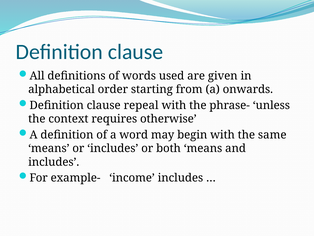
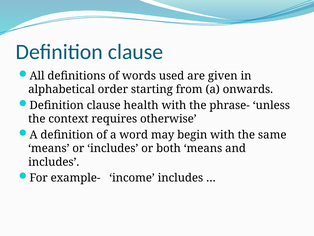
repeal: repeal -> health
